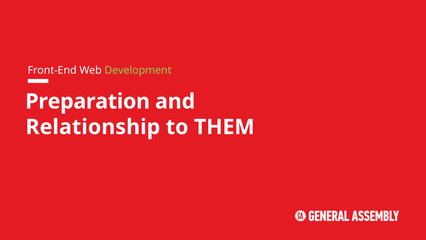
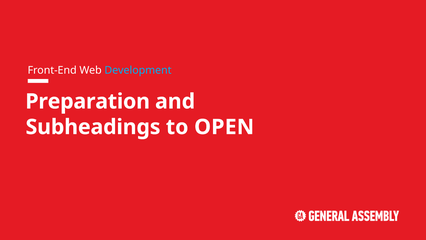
Development colour: light green -> light blue
Relationship: Relationship -> Subheadings
THEM: THEM -> OPEN
